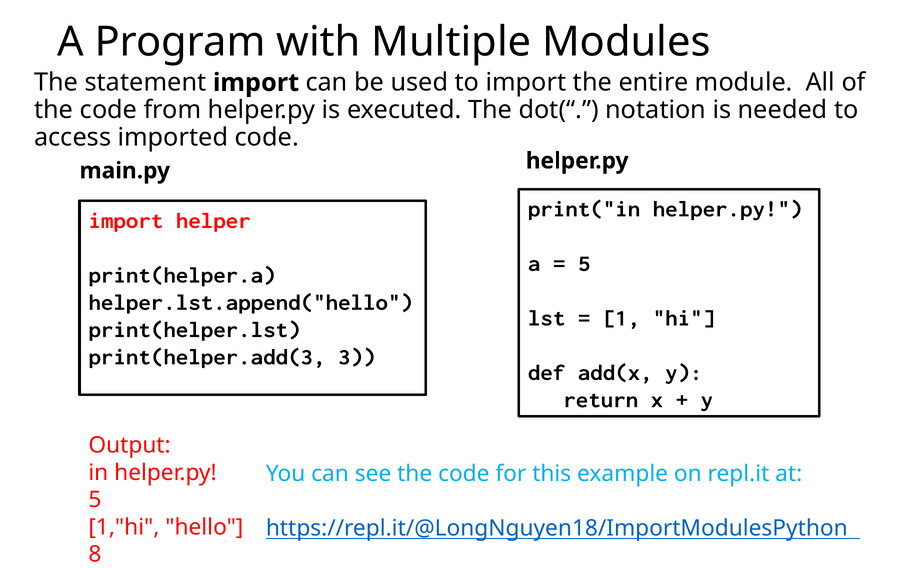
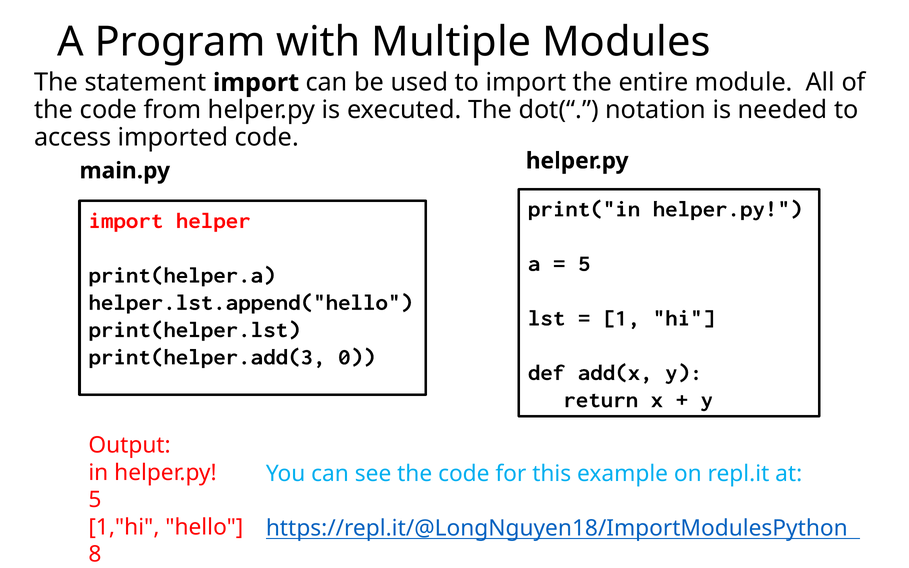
3: 3 -> 0
